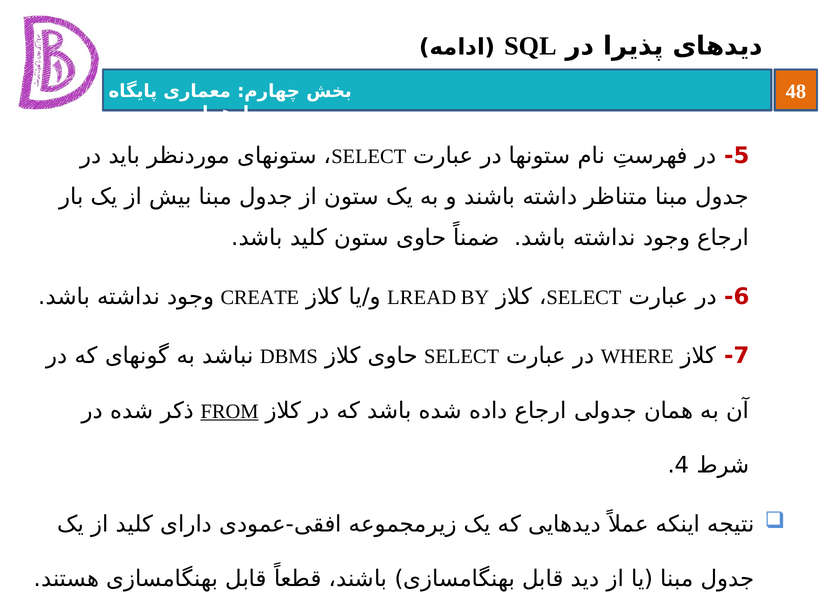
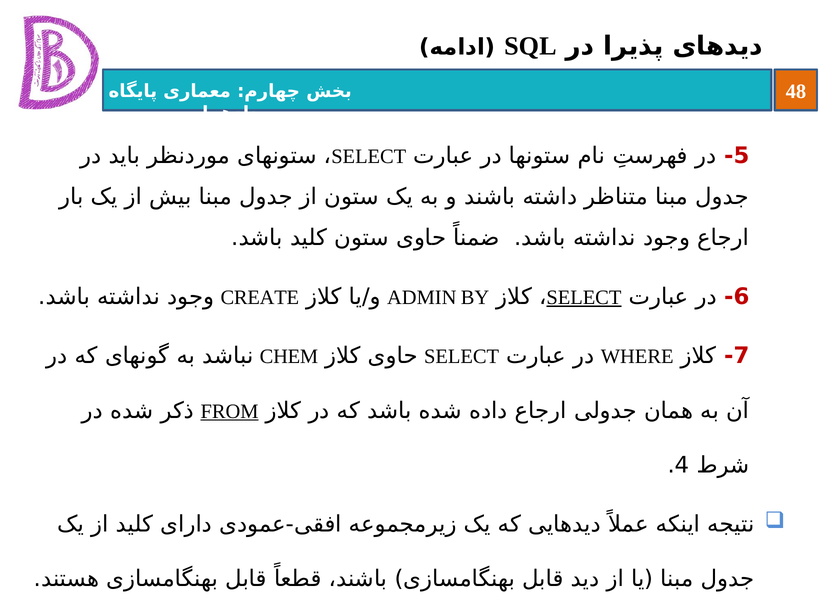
LREAD: LREAD -> ADMIN
SELECT at (584, 298) underline: none -> present
DBMS: DBMS -> CHEM
